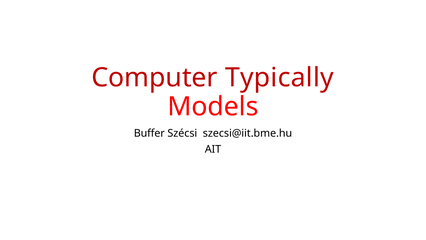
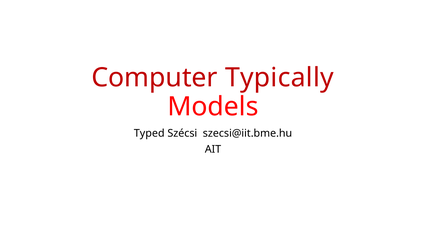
Buffer: Buffer -> Typed
